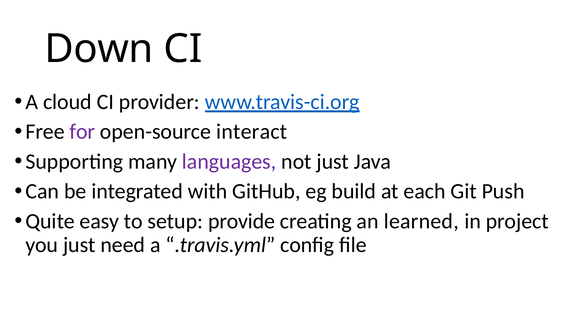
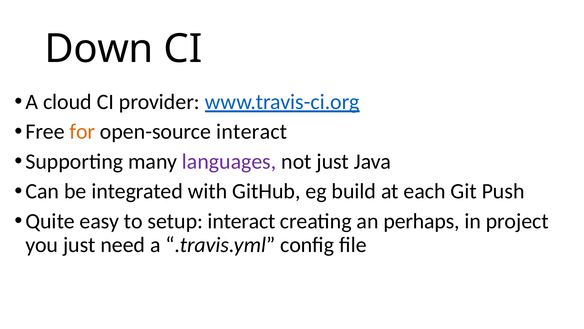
for colour: purple -> orange
setup provide: provide -> interact
learned: learned -> perhaps
